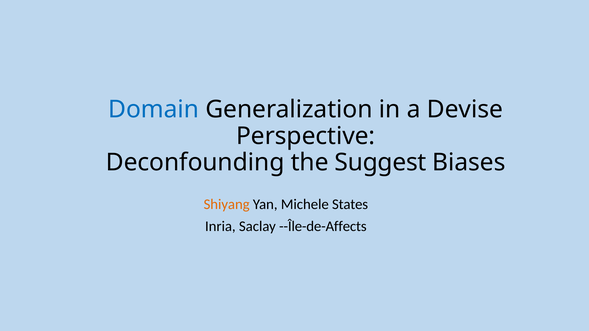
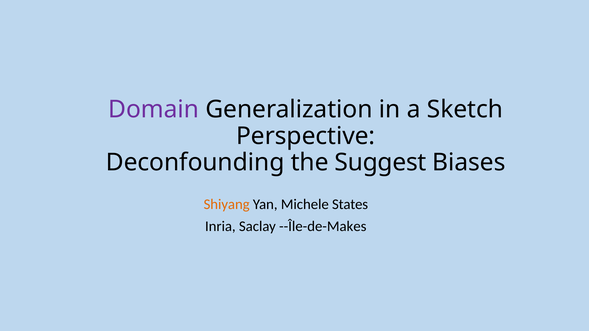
Domain colour: blue -> purple
Devise: Devise -> Sketch
--Île-de-Affects: --Île-de-Affects -> --Île-de-Makes
